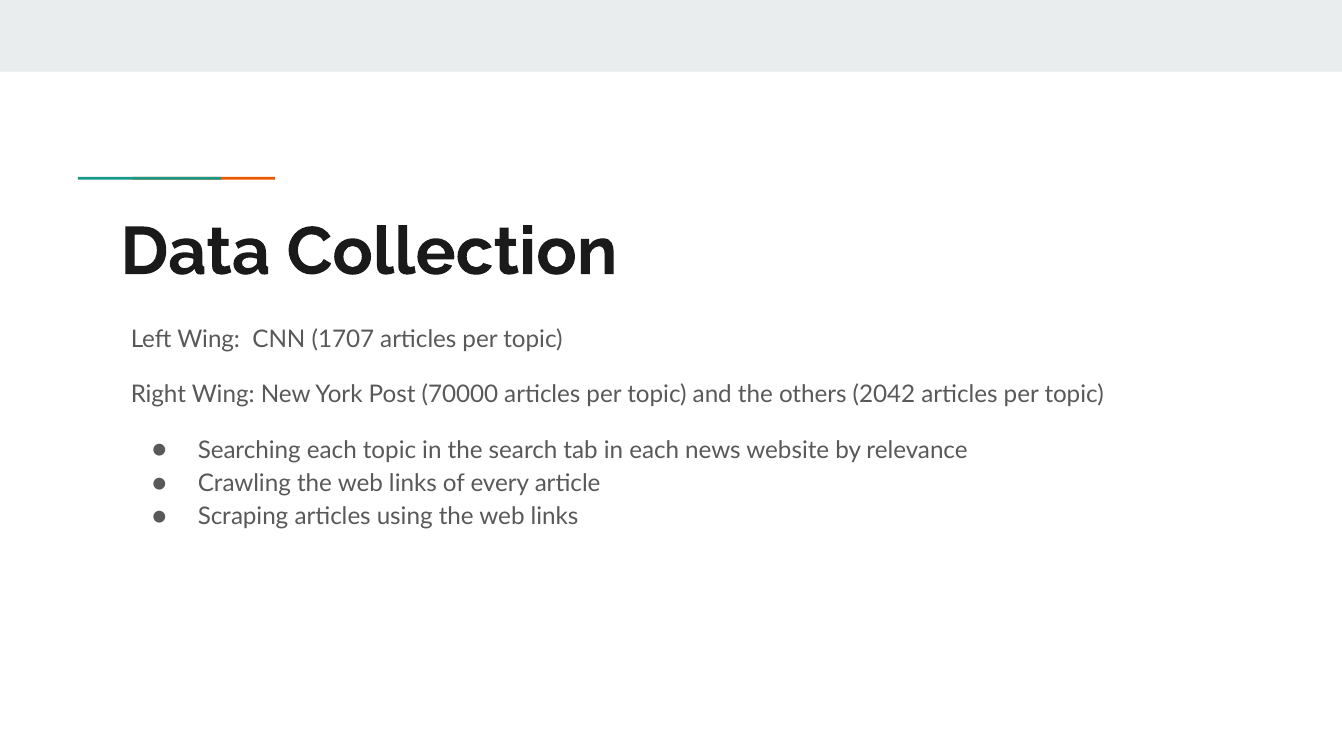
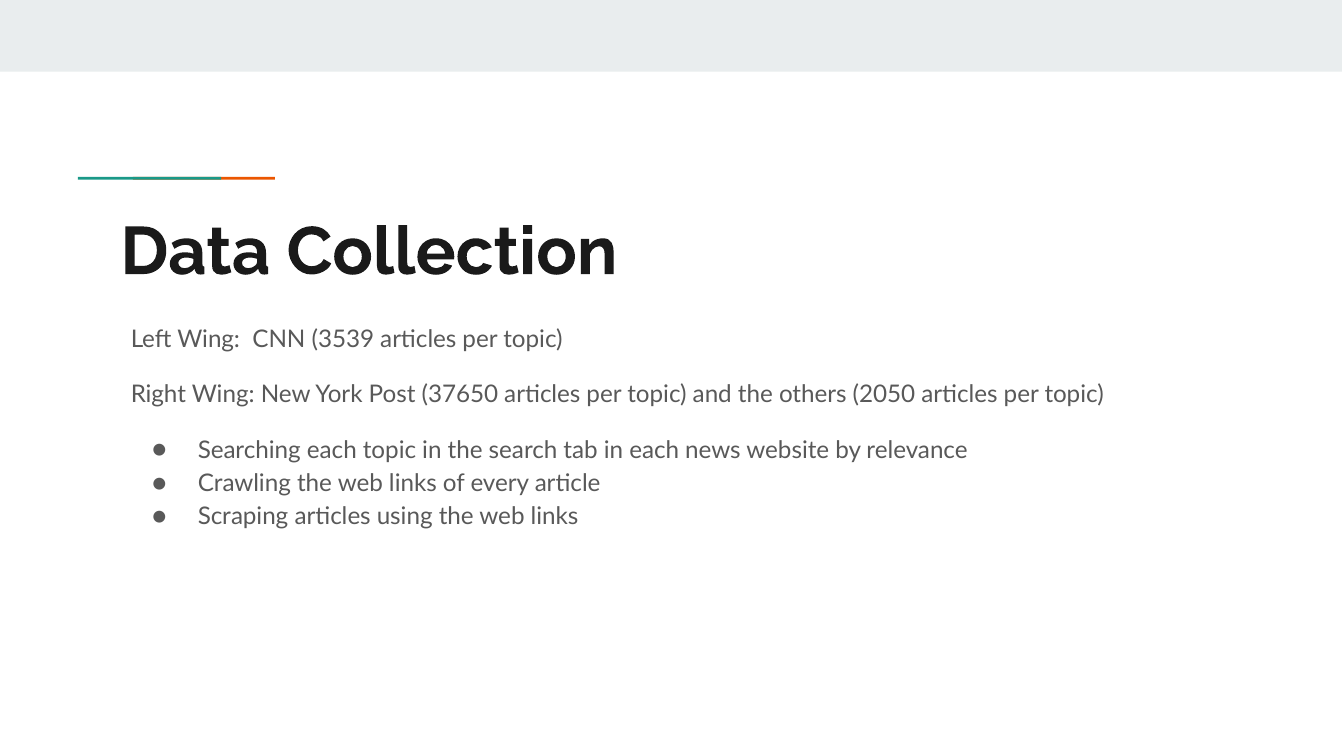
1707: 1707 -> 3539
70000: 70000 -> 37650
2042: 2042 -> 2050
